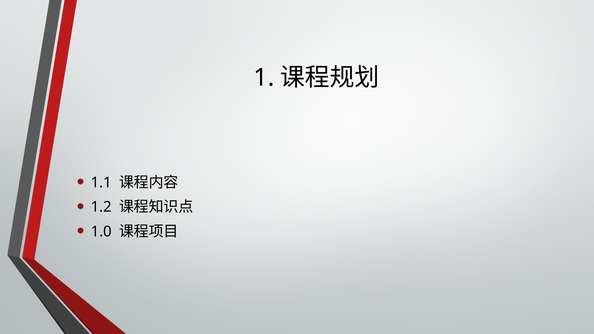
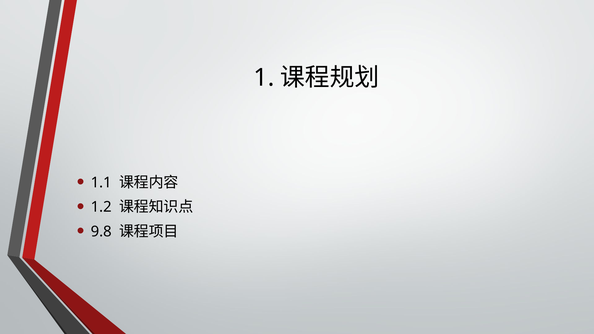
1.0: 1.0 -> 9.8
